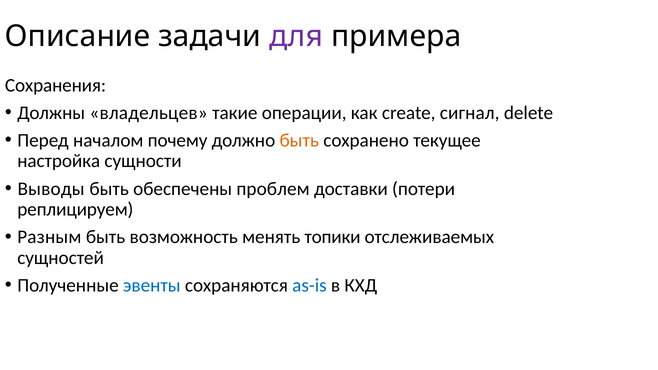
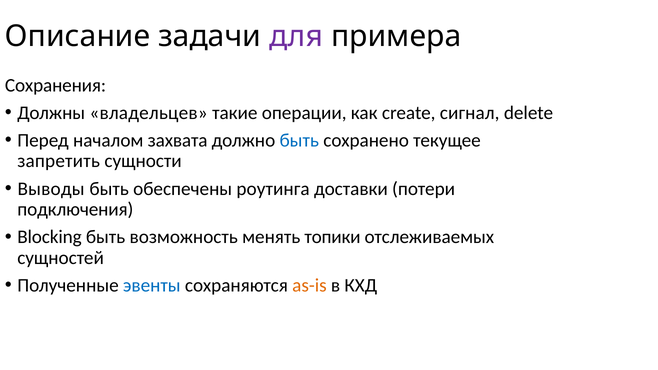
почему: почему -> захвата
быть at (299, 140) colour: orange -> blue
настройка: настройка -> запретить
проблем: проблем -> роутинга
реплицируем: реплицируем -> подключения
Разным: Разным -> Blocking
as-is colour: blue -> orange
